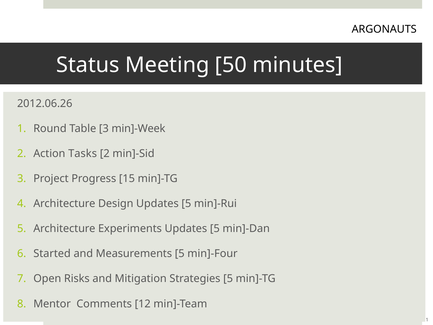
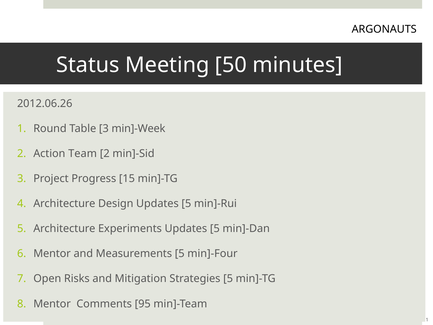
Tasks: Tasks -> Team
Started at (52, 254): Started -> Mentor
12: 12 -> 95
